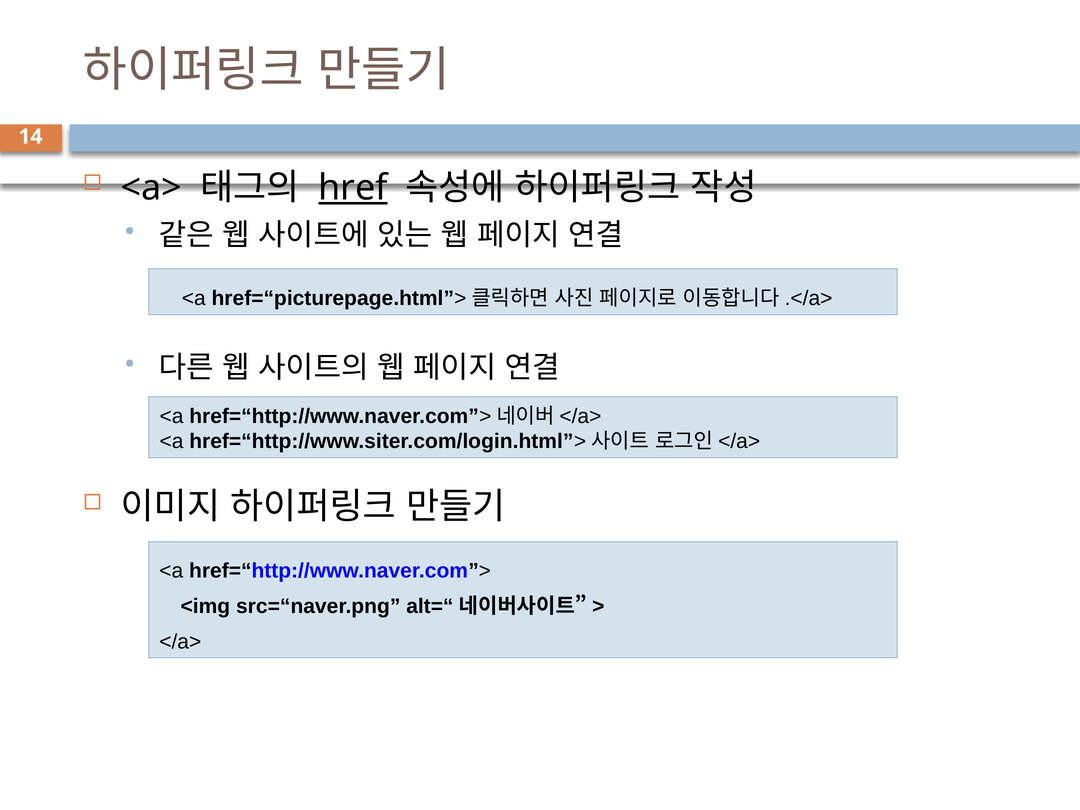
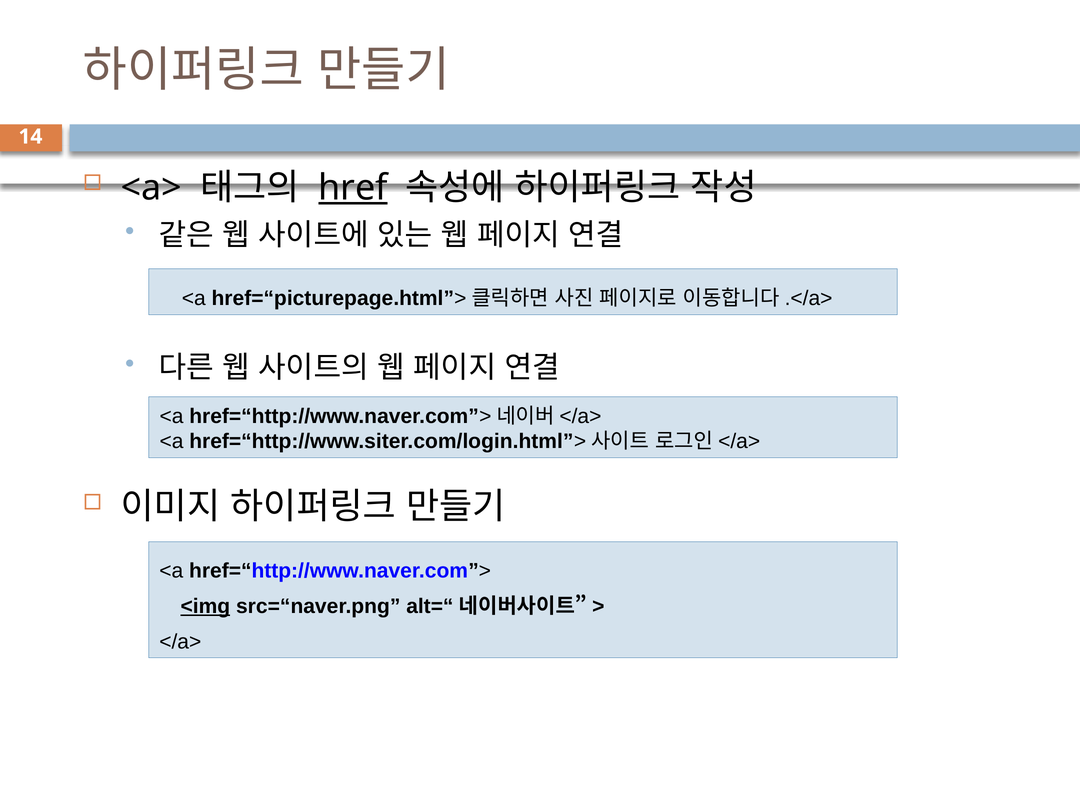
<img underline: none -> present
